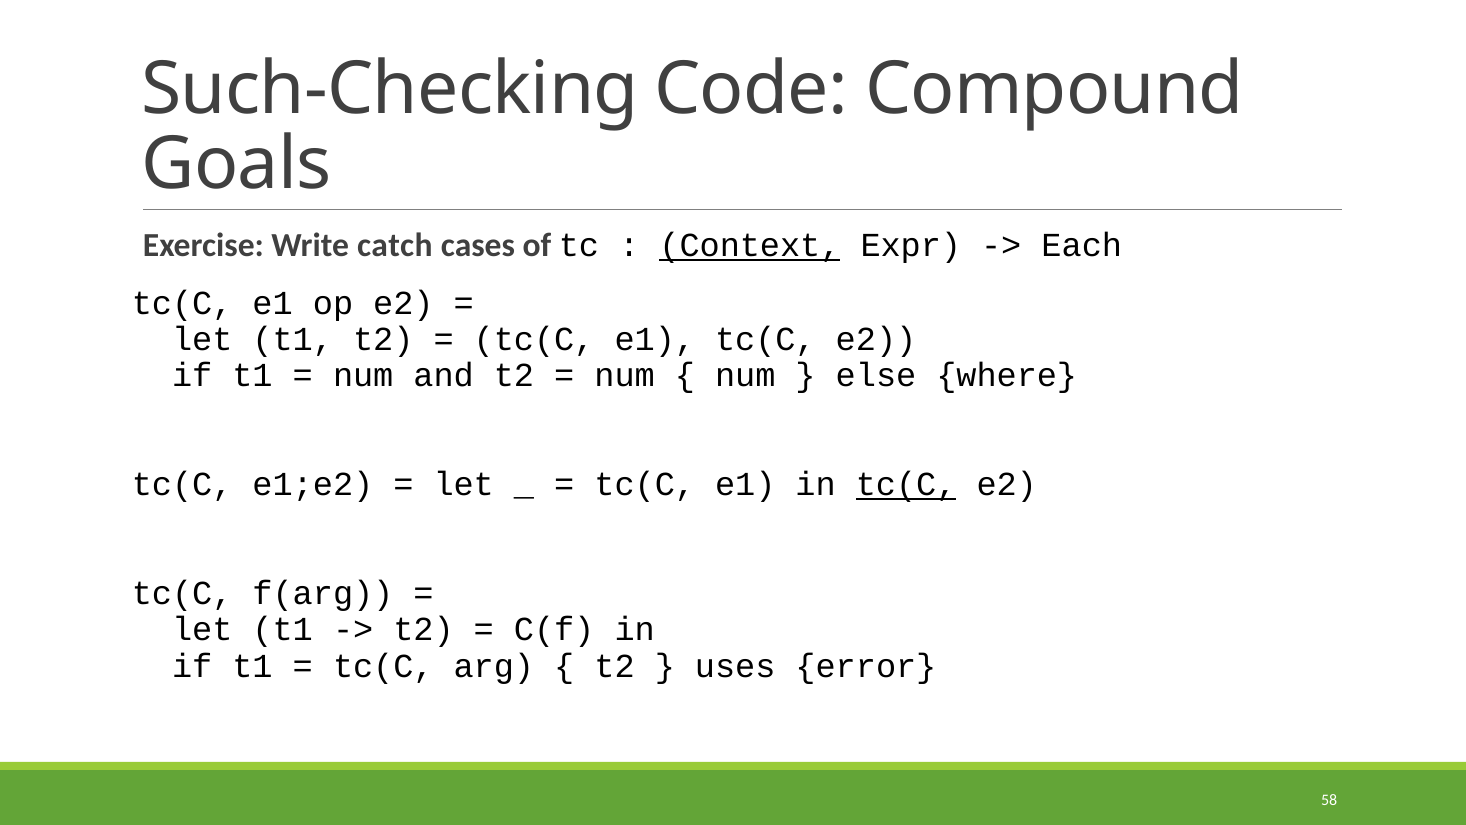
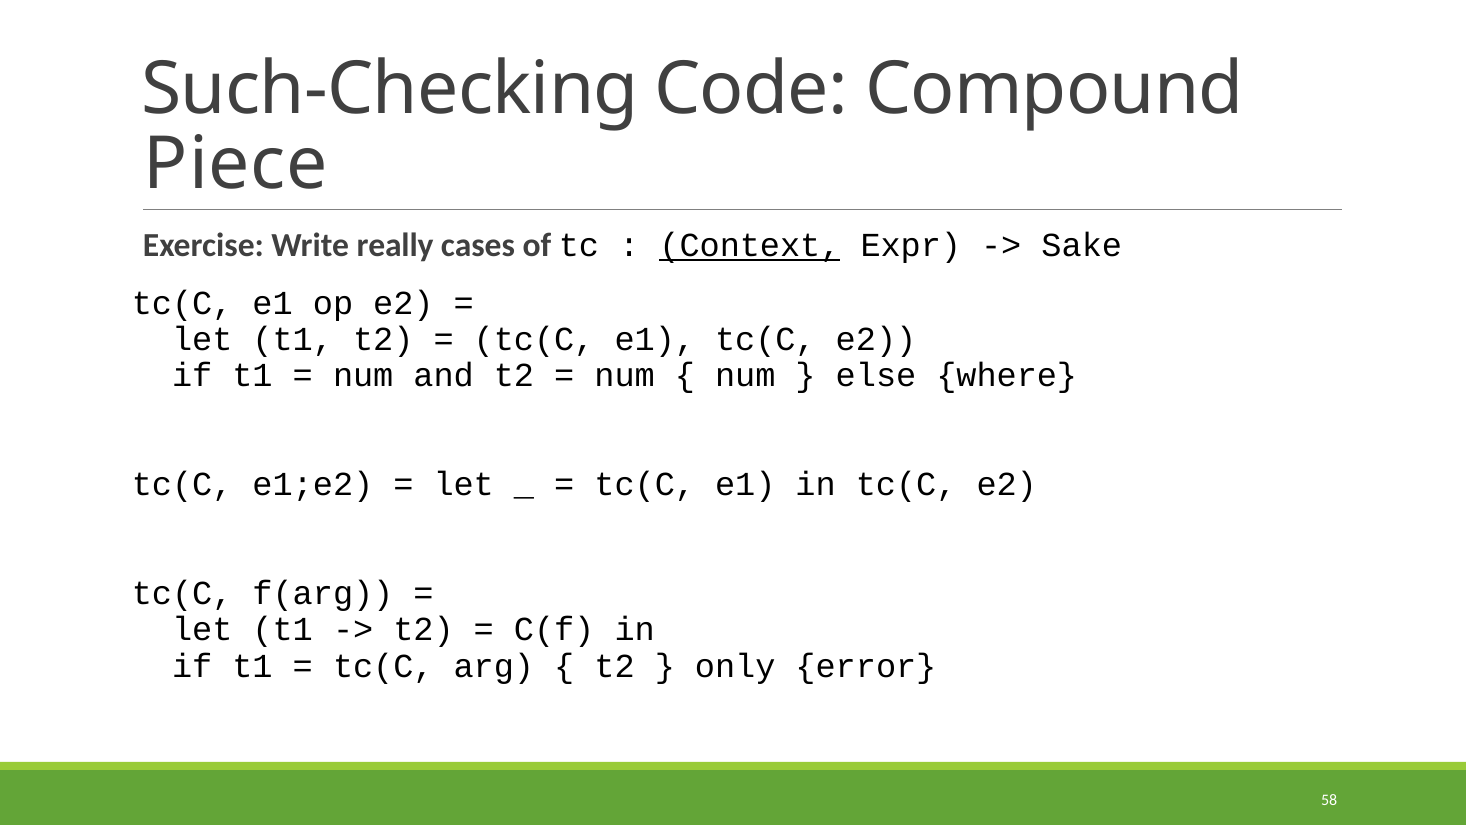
Goals: Goals -> Piece
catch: catch -> really
Each: Each -> Sake
tc(C at (906, 484) underline: present -> none
uses: uses -> only
